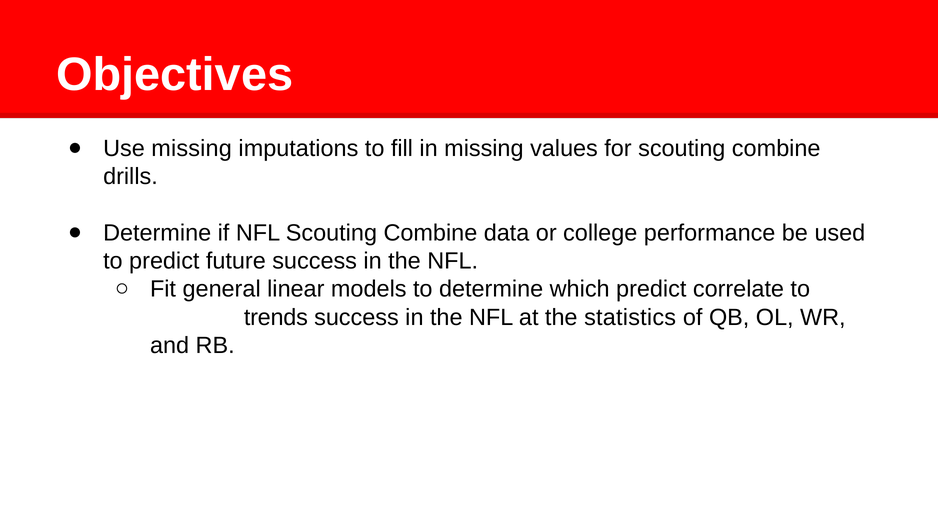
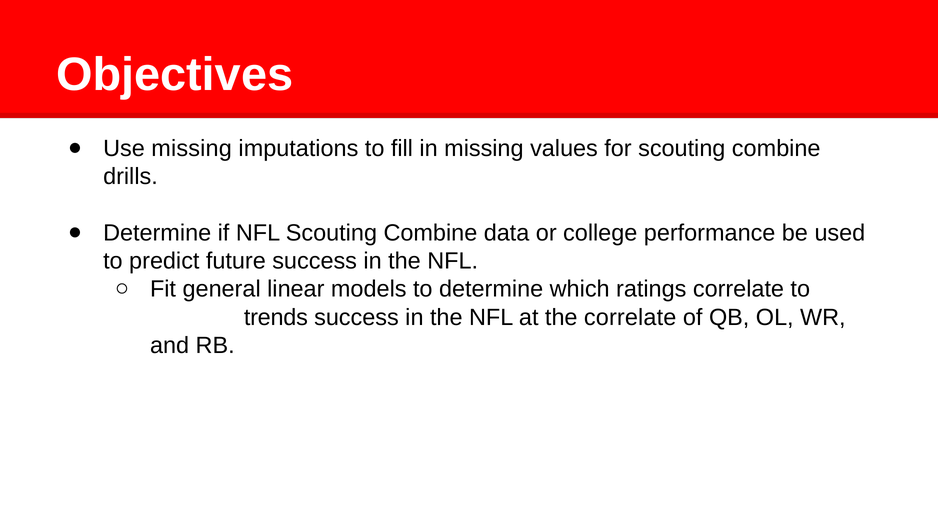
which predict: predict -> ratings
the statistics: statistics -> correlate
